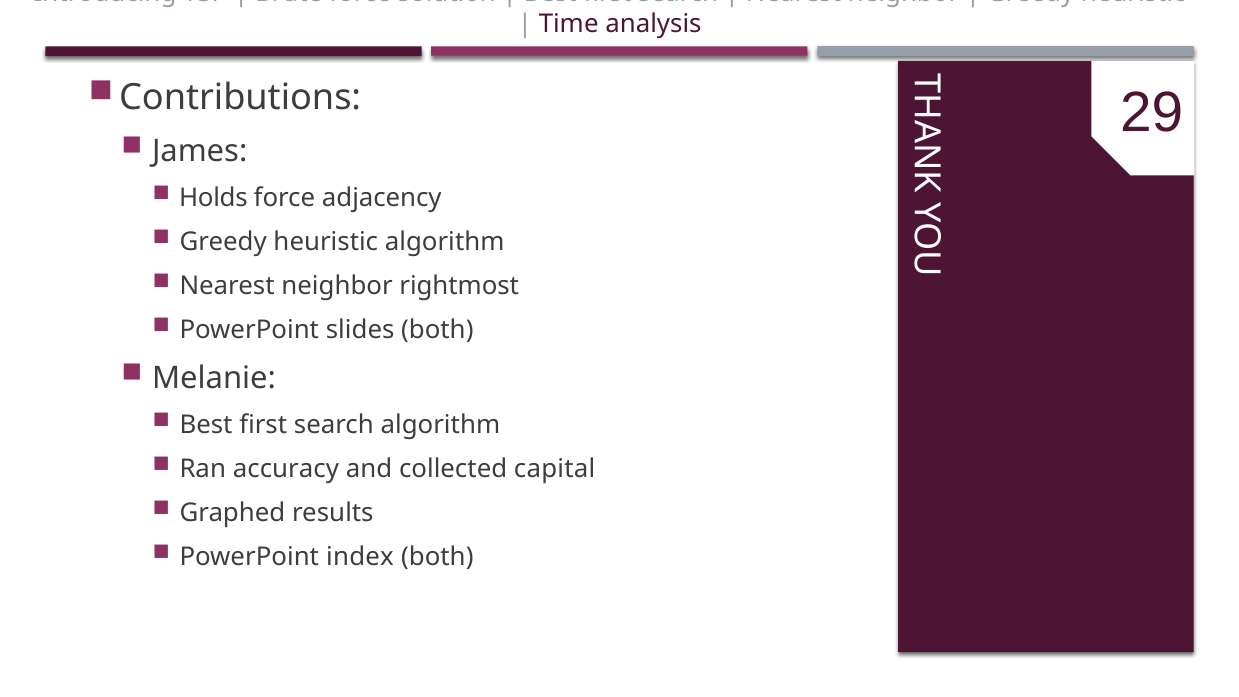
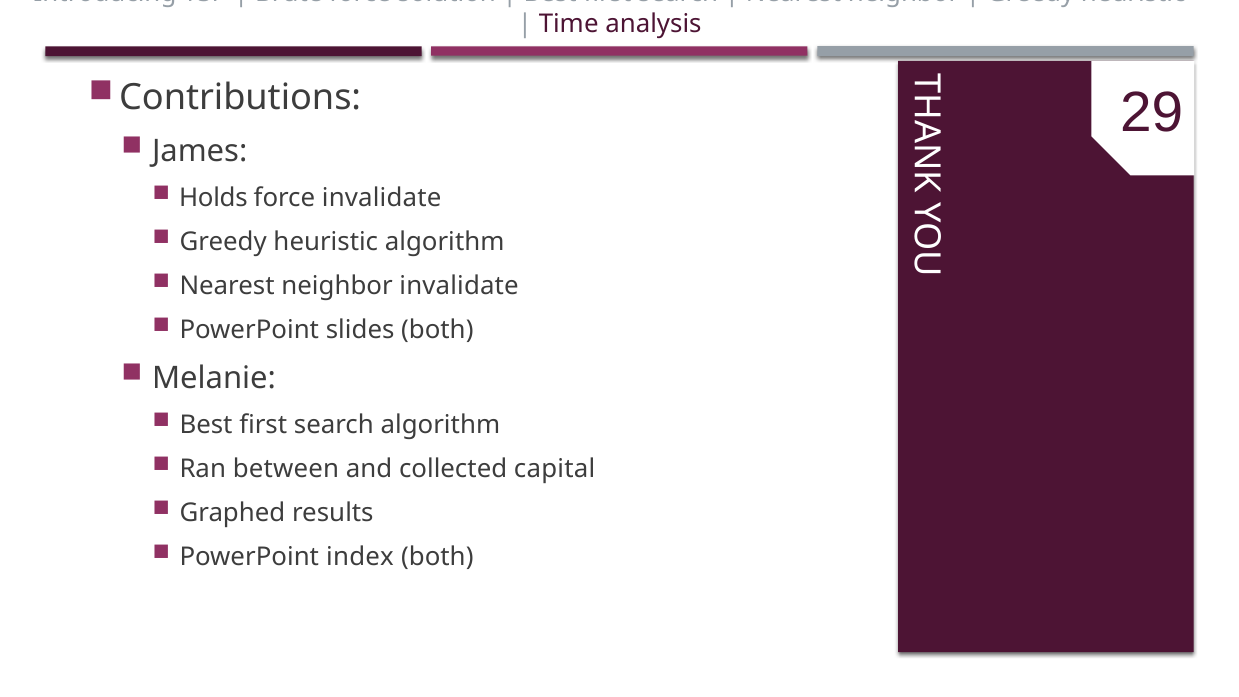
force adjacency: adjacency -> invalidate
neighbor rightmost: rightmost -> invalidate
accuracy: accuracy -> between
